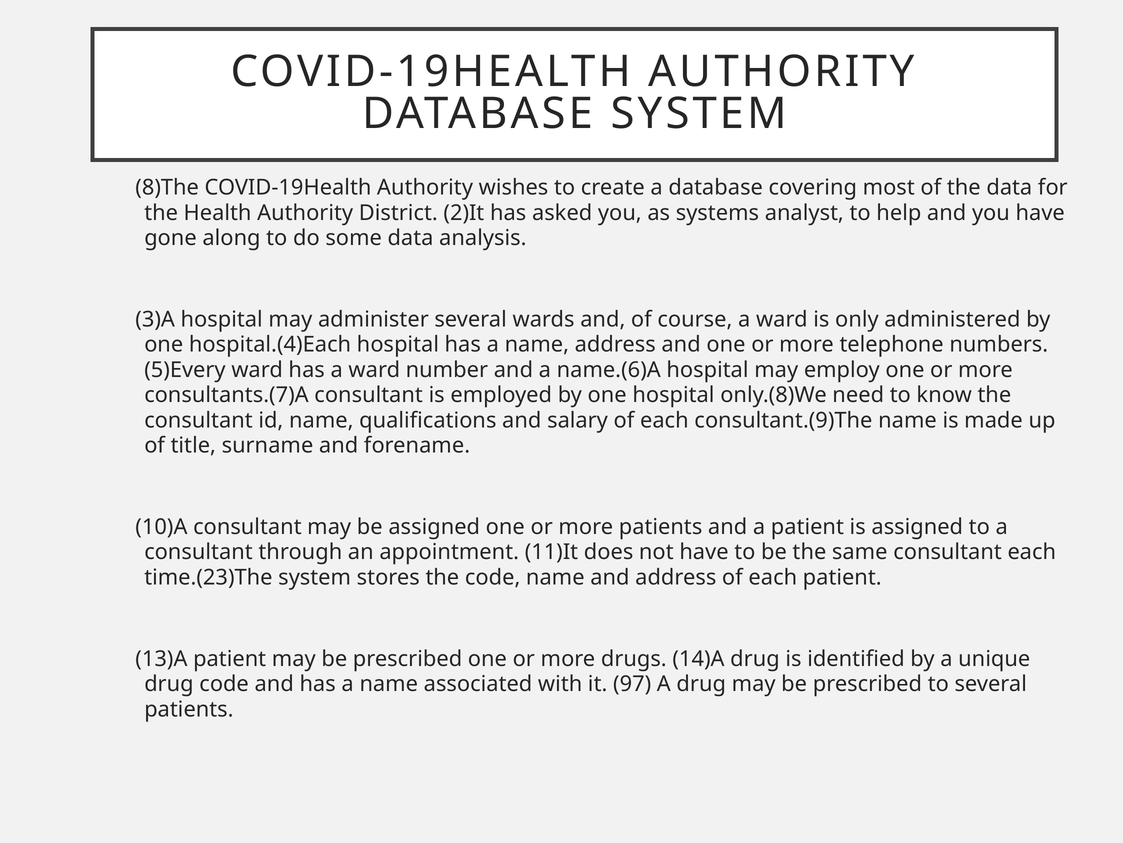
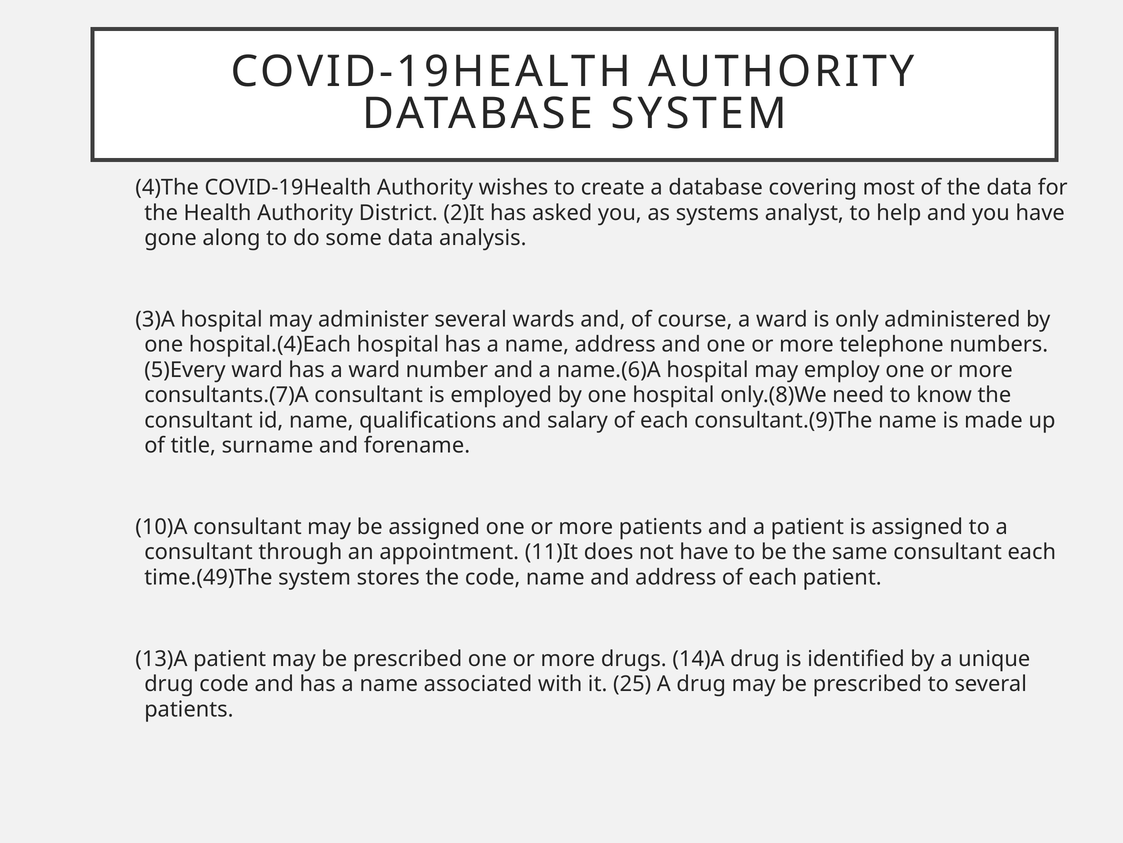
8)The: 8)The -> 4)The
time.(23)The: time.(23)The -> time.(49)The
97: 97 -> 25
